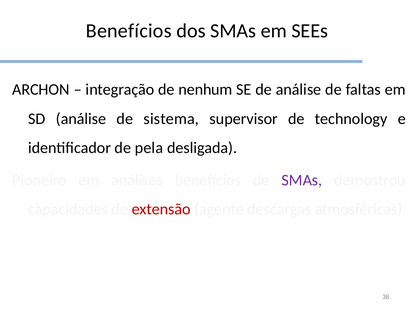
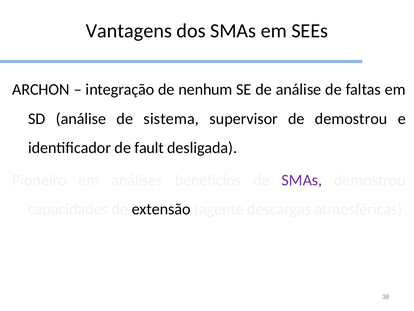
Benefícios at (129, 31): Benefícios -> Vantagens
de technology: technology -> demostrou
pela: pela -> fault
extensão colour: red -> black
